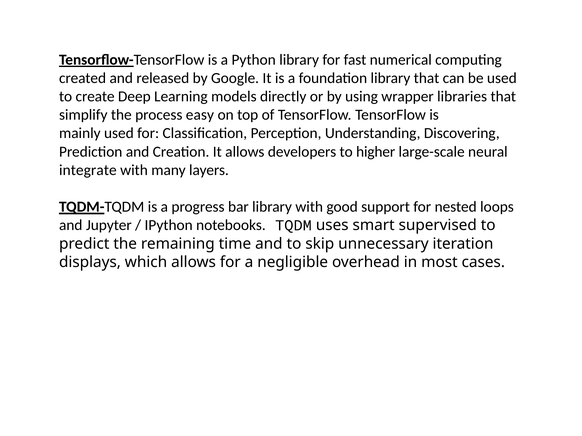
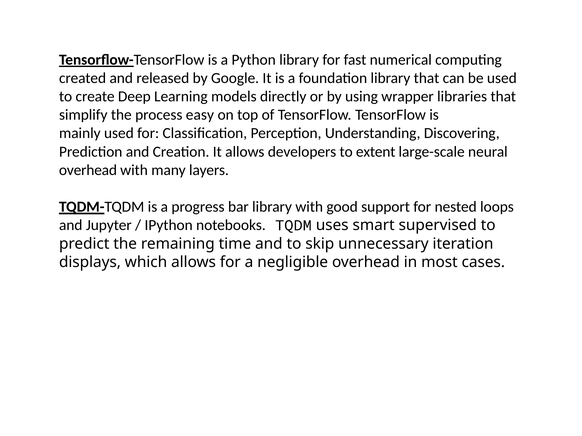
higher: higher -> extent
integrate at (88, 170): integrate -> overhead
